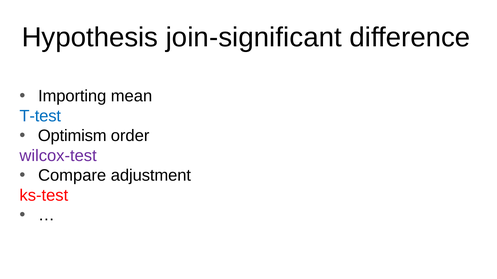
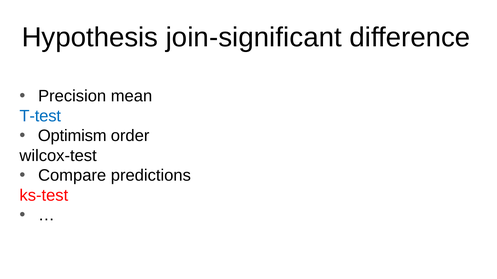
Importing: Importing -> Precision
wilcox-test colour: purple -> black
adjustment: adjustment -> predictions
